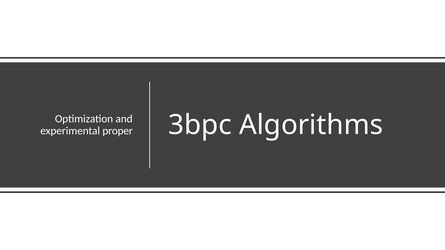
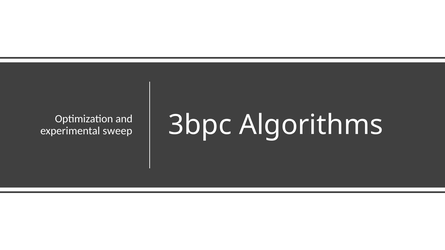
proper: proper -> sweep
